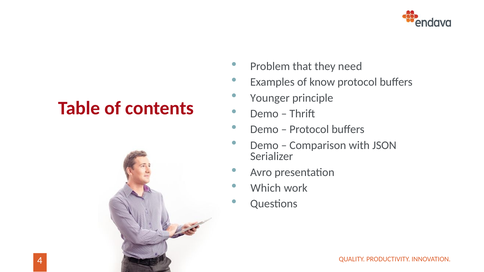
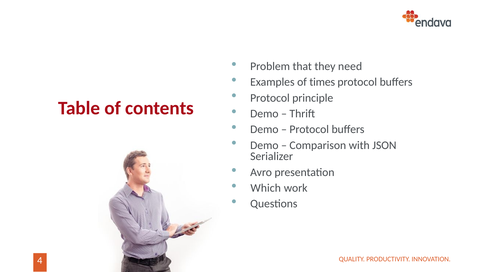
know: know -> times
Younger at (270, 98): Younger -> Protocol
